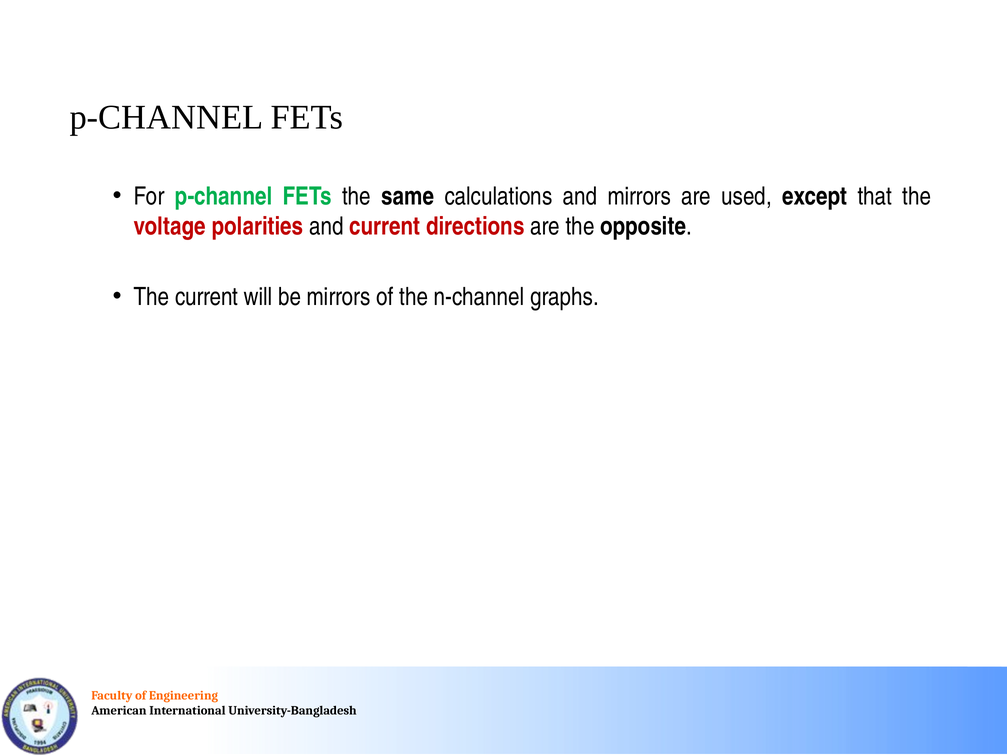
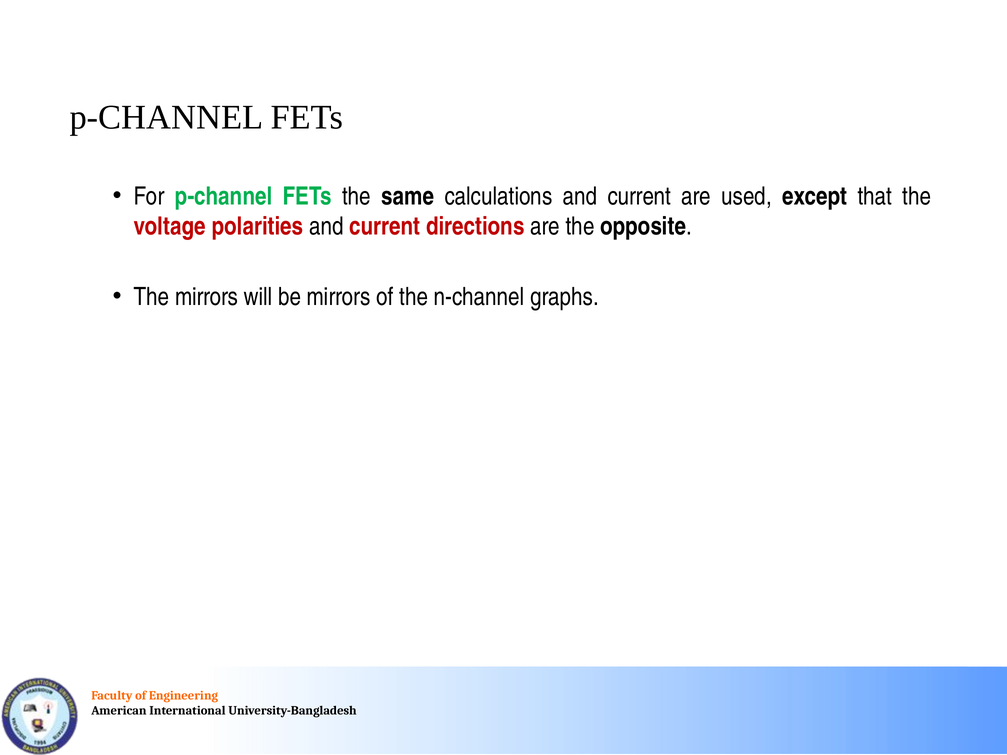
calculations and mirrors: mirrors -> current
The current: current -> mirrors
